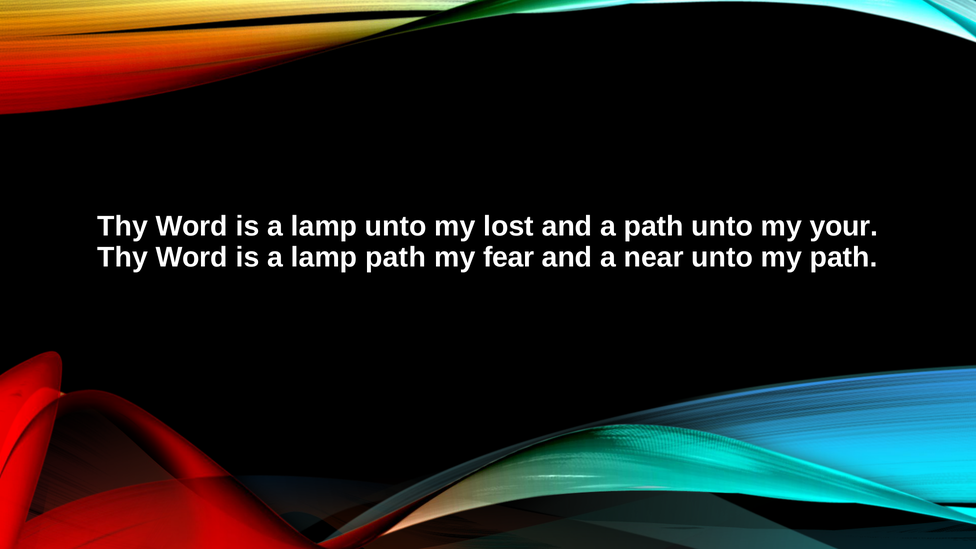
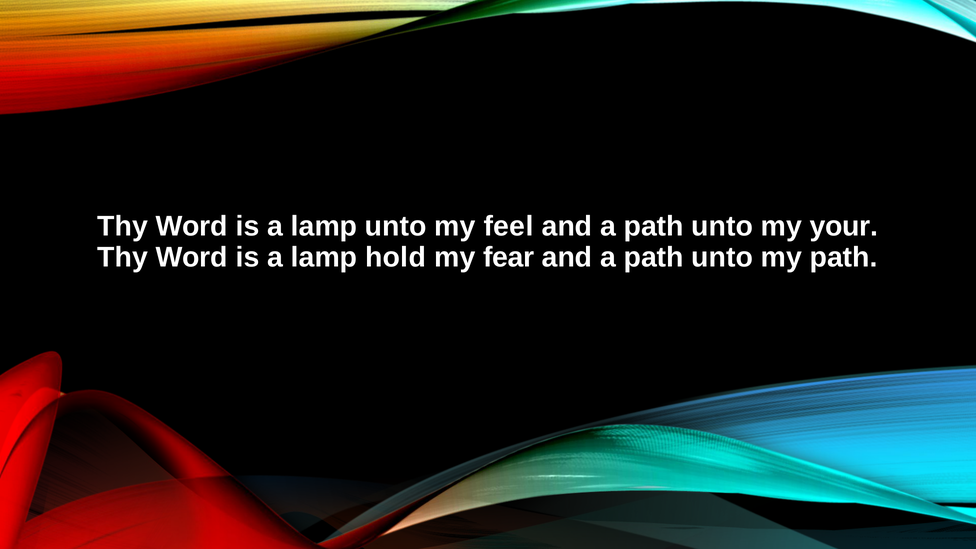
lost: lost -> feel
lamp path: path -> hold
near at (654, 257): near -> path
